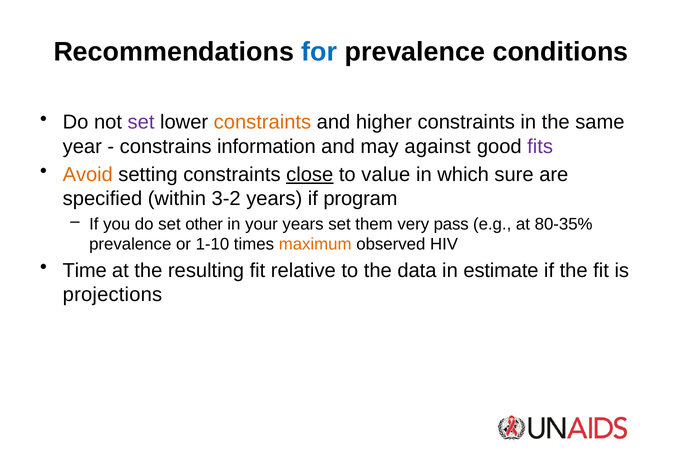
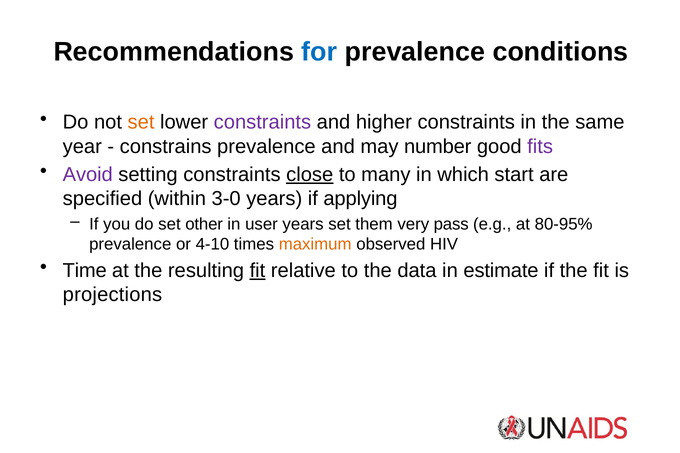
set at (141, 122) colour: purple -> orange
constraints at (262, 122) colour: orange -> purple
constrains information: information -> prevalence
against: against -> number
Avoid colour: orange -> purple
value: value -> many
sure: sure -> start
3-2: 3-2 -> 3-0
program: program -> applying
your: your -> user
80-35%: 80-35% -> 80-95%
1-10: 1-10 -> 4-10
fit at (257, 271) underline: none -> present
